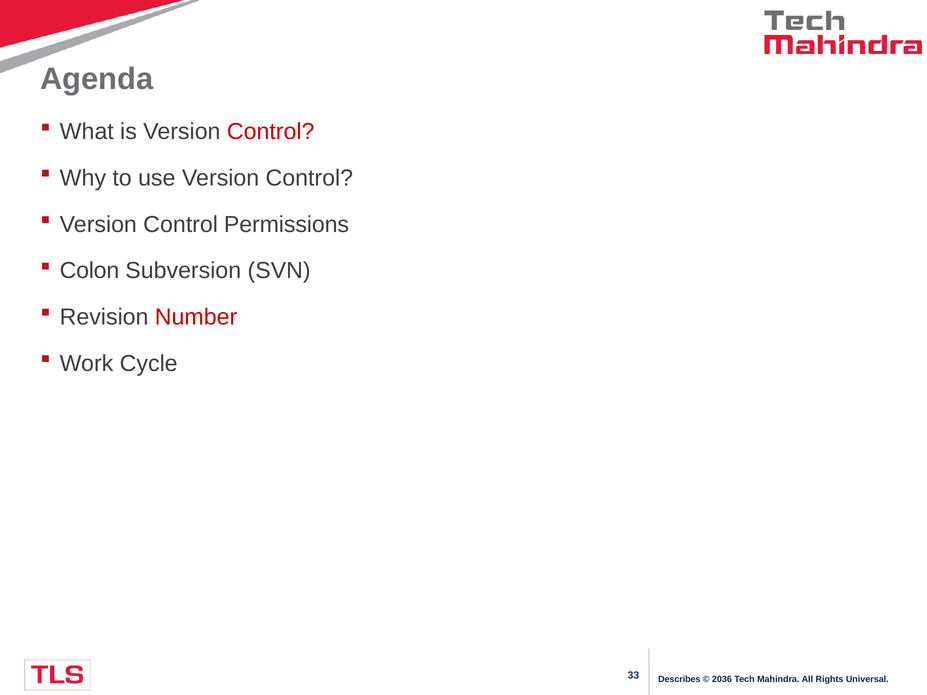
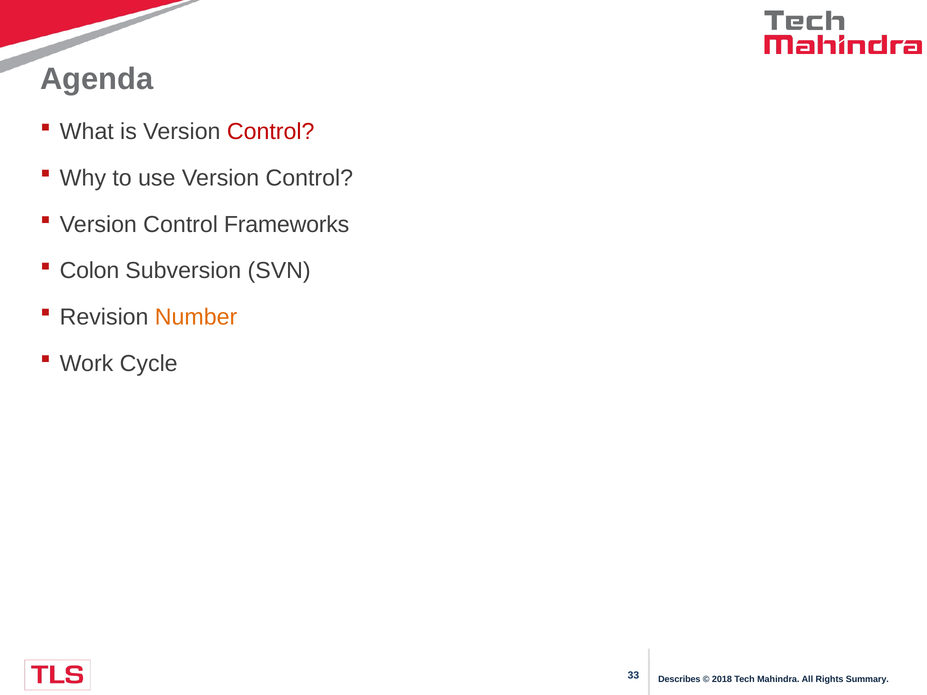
Permissions: Permissions -> Frameworks
Number colour: red -> orange
2036: 2036 -> 2018
Universal: Universal -> Summary
